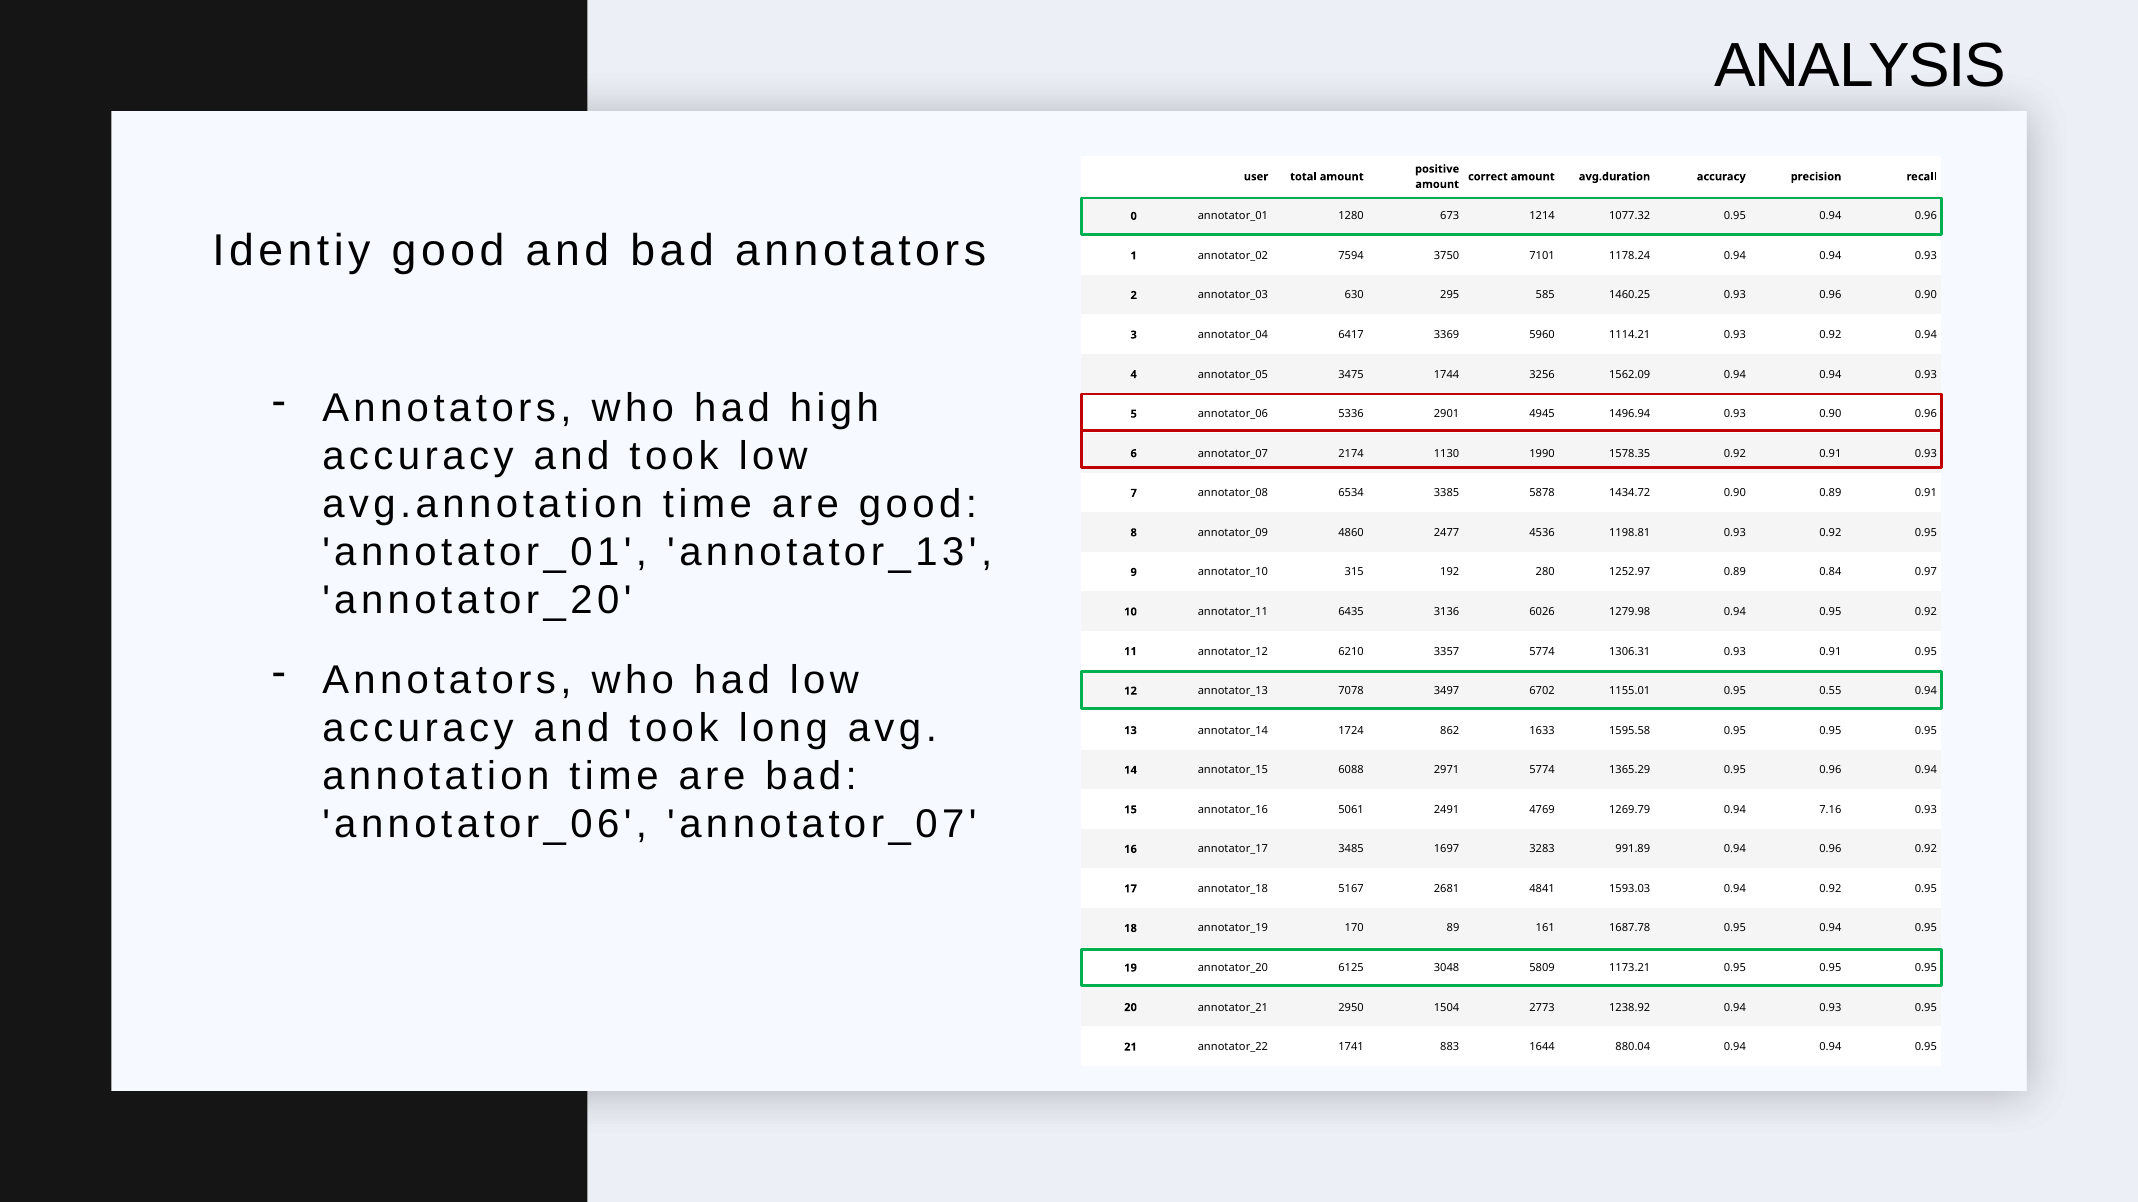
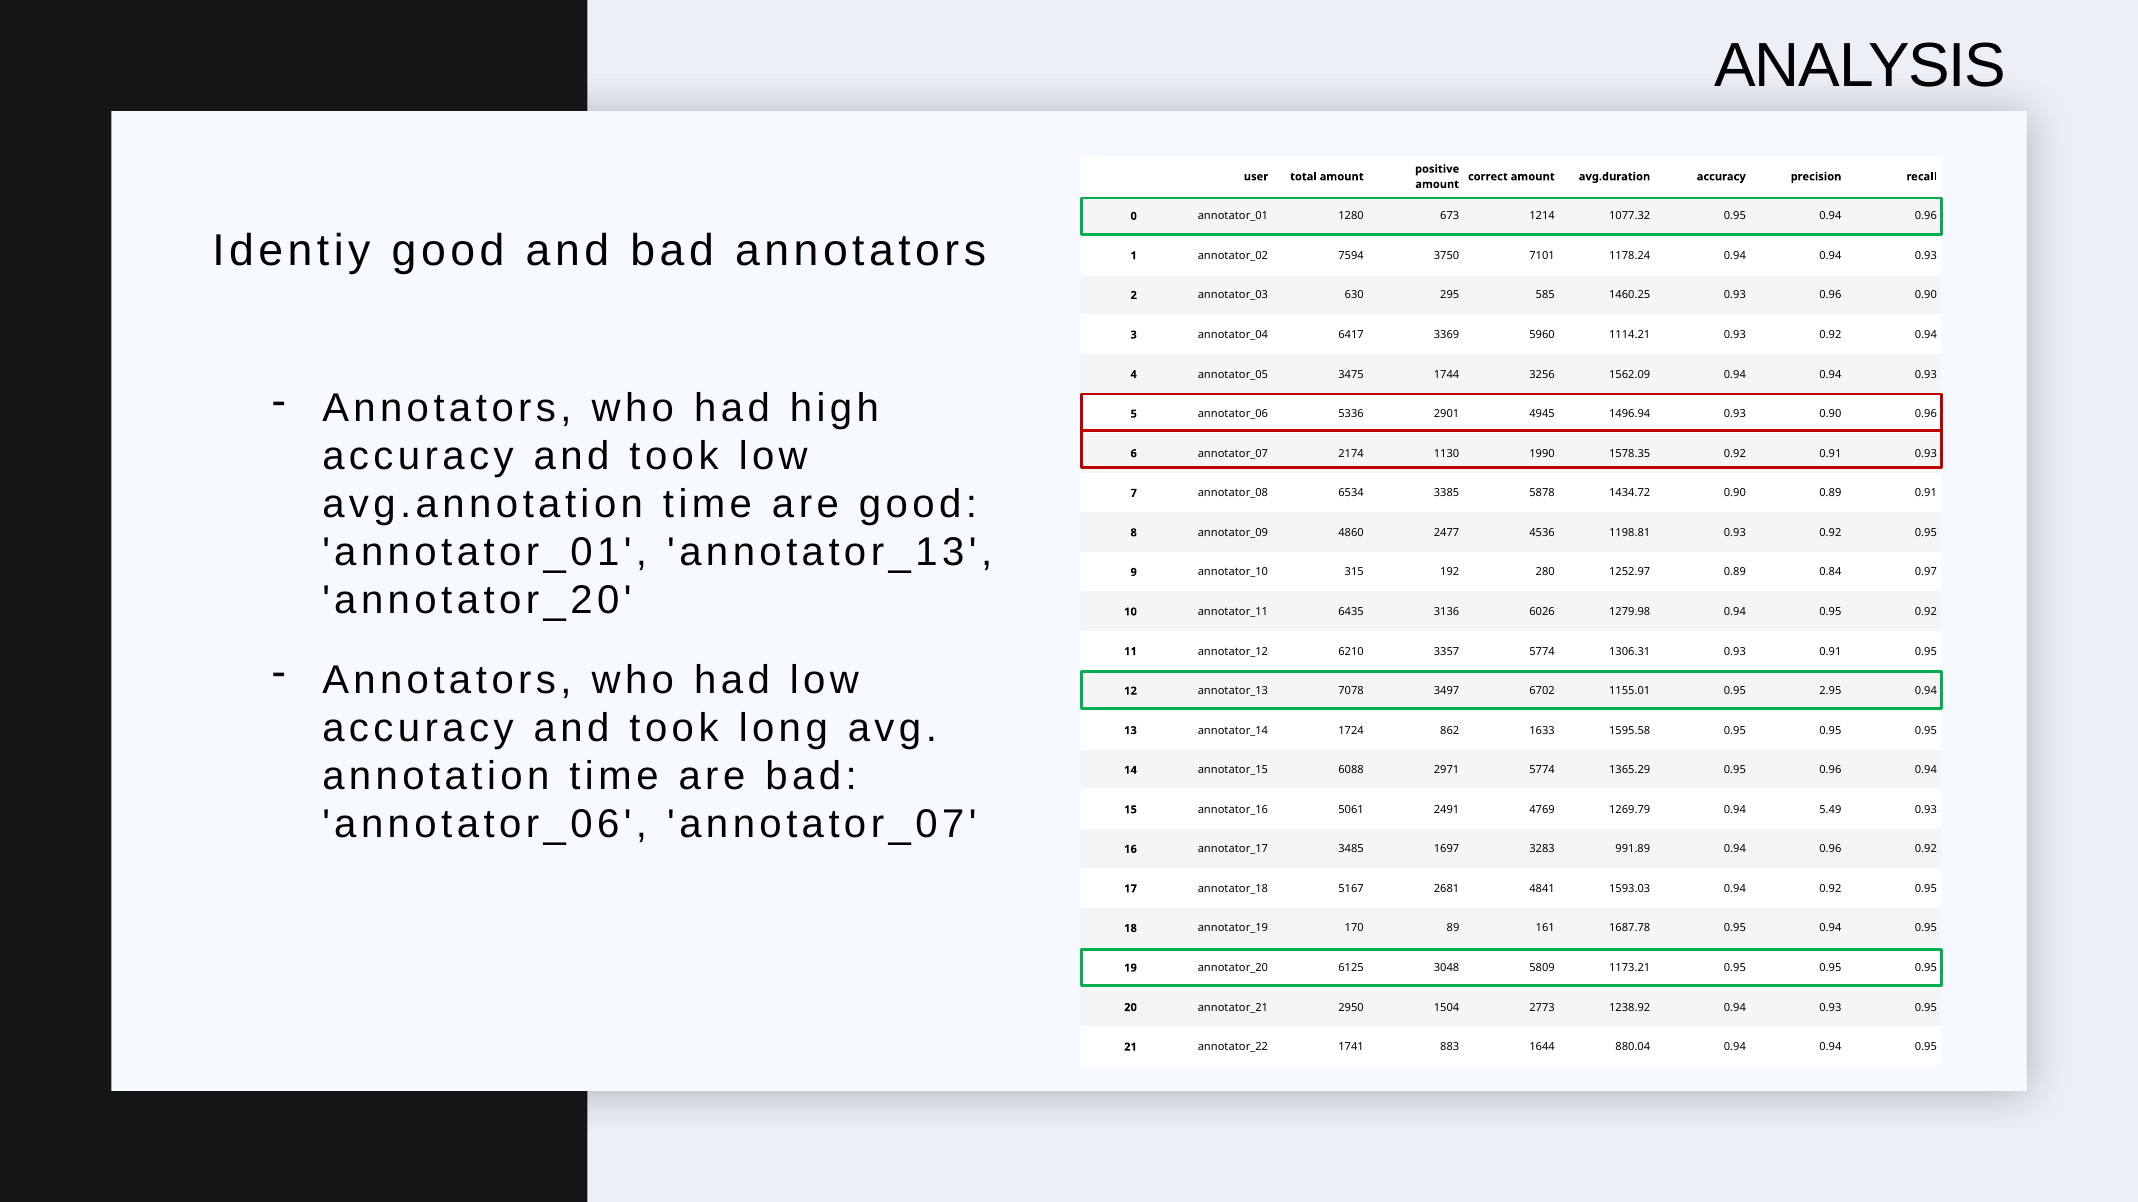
0.55: 0.55 -> 2.95
7.16: 7.16 -> 5.49
